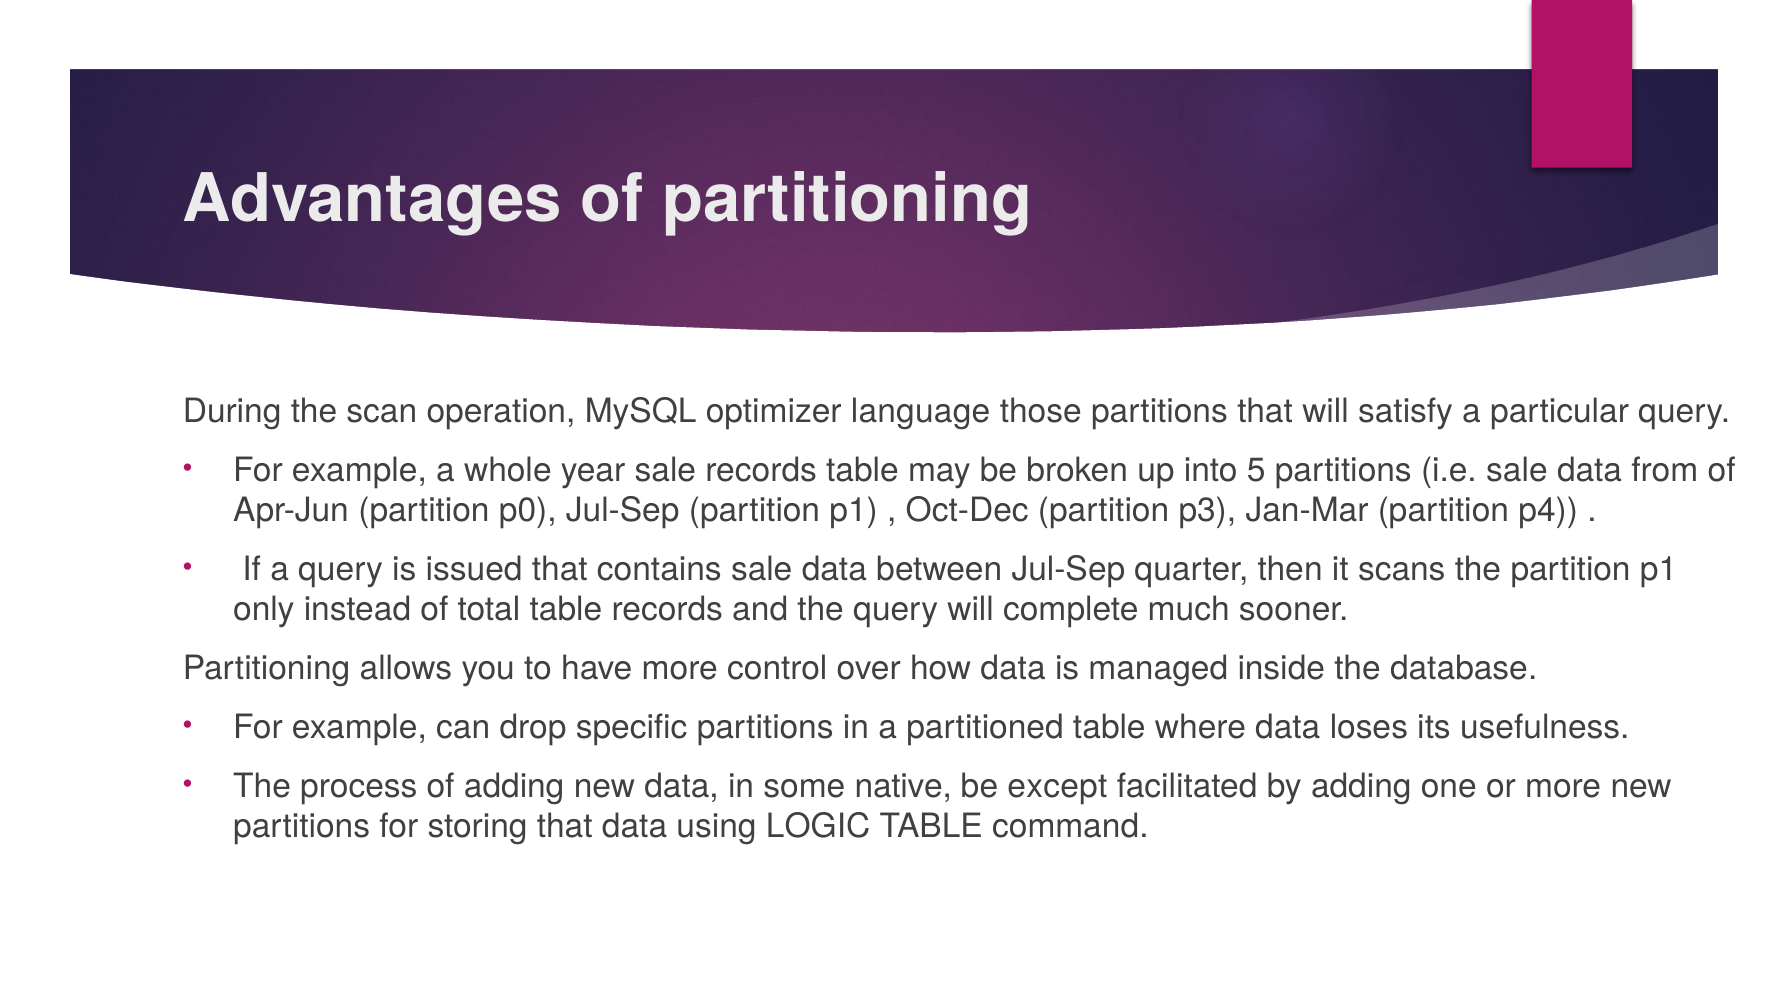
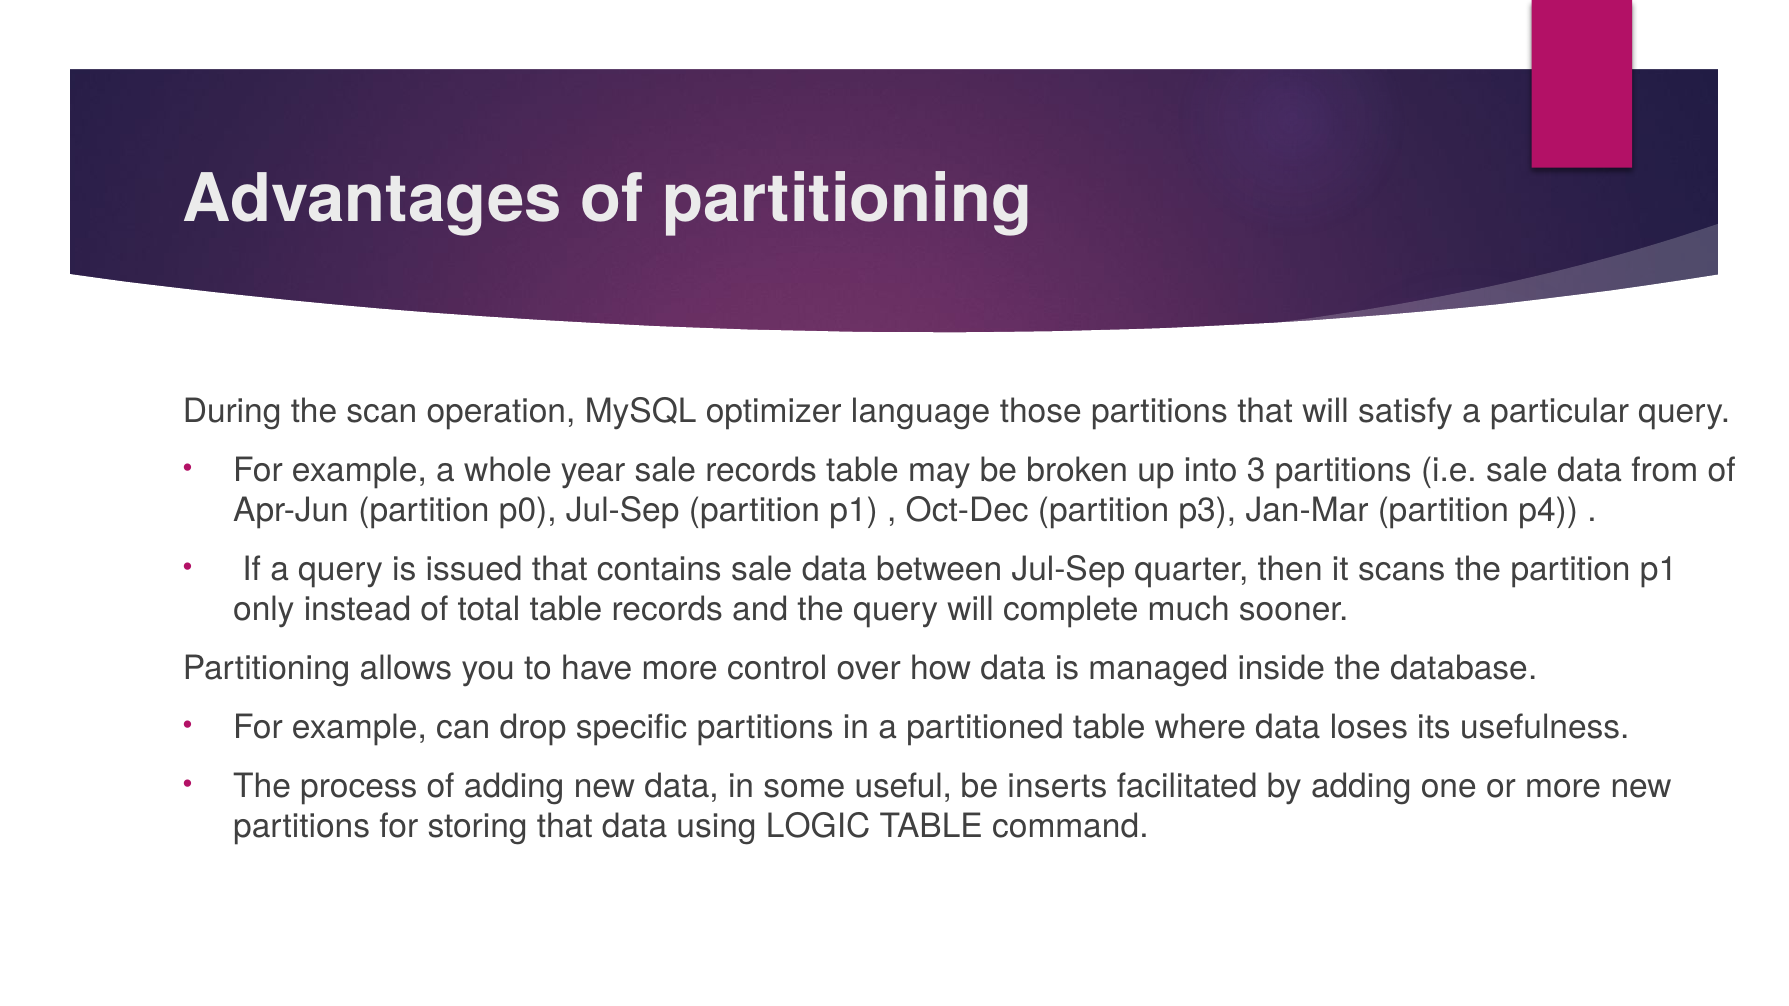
5: 5 -> 3
native: native -> useful
except: except -> inserts
